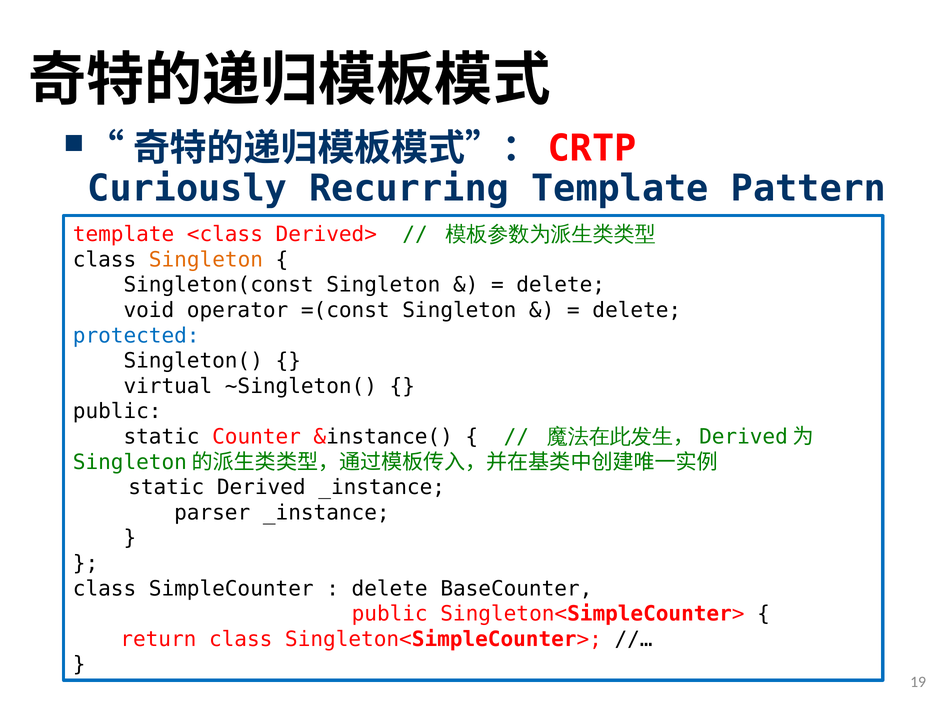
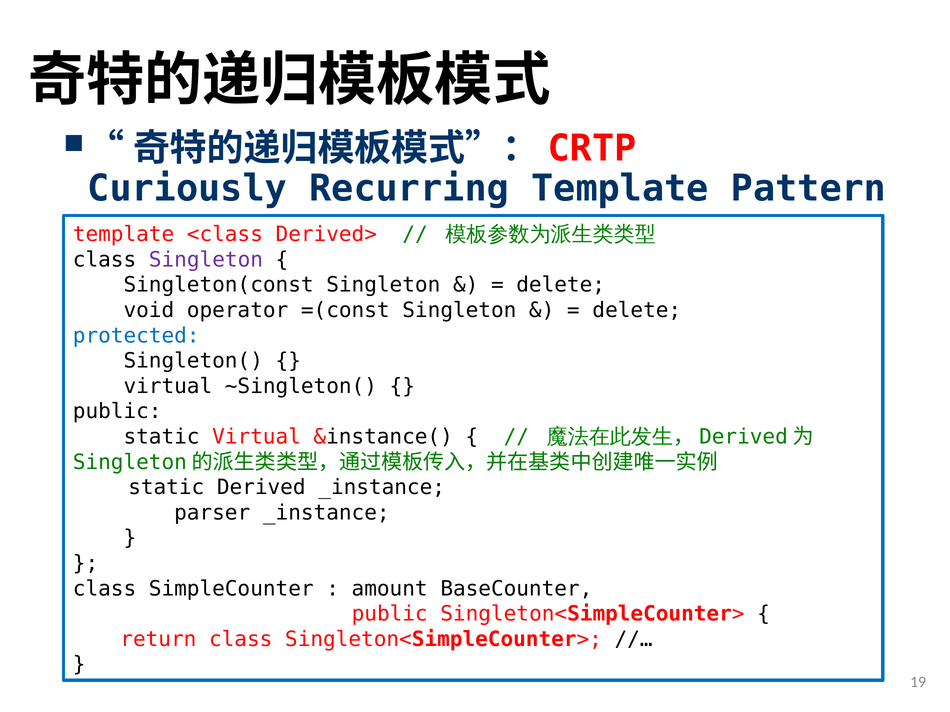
Singleton at (206, 260) colour: orange -> purple
static Counter: Counter -> Virtual
delete at (390, 589): delete -> amount
